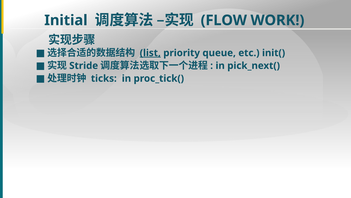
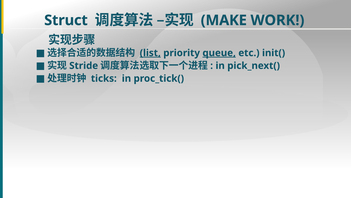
Initial: Initial -> Struct
FLOW: FLOW -> MAKE
queue underline: none -> present
